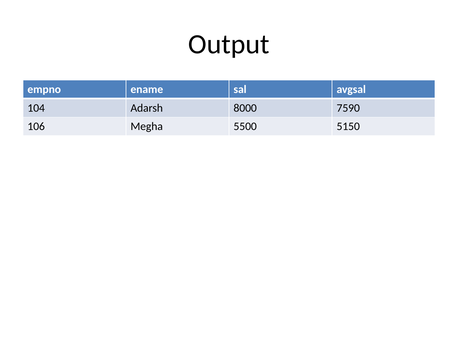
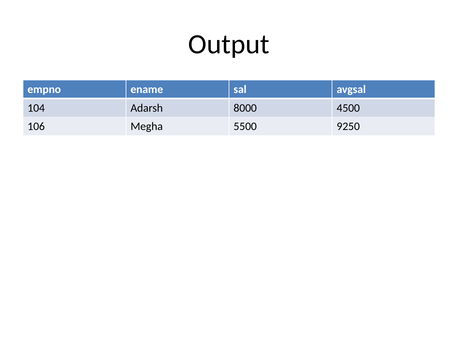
7590: 7590 -> 4500
5150: 5150 -> 9250
